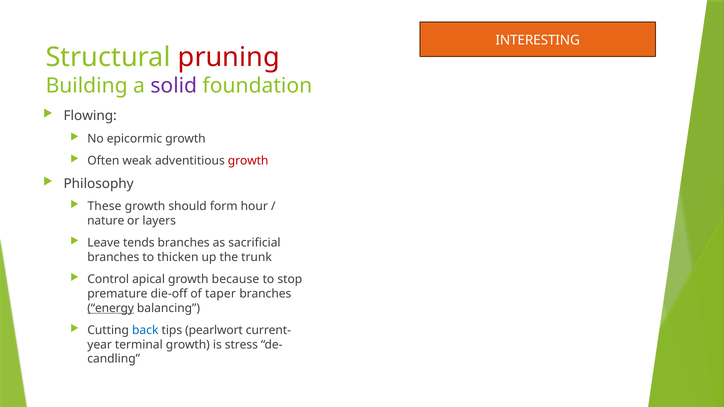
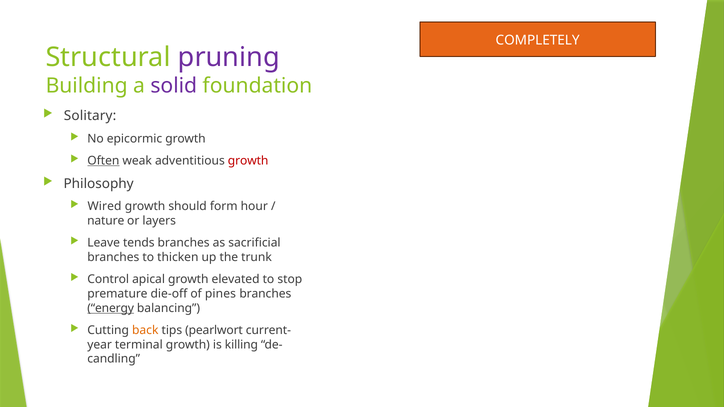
INTERESTING: INTERESTING -> COMPLETELY
pruning colour: red -> purple
Flowing: Flowing -> Solitary
Often underline: none -> present
These: These -> Wired
because: because -> elevated
taper: taper -> pines
back colour: blue -> orange
stress: stress -> killing
